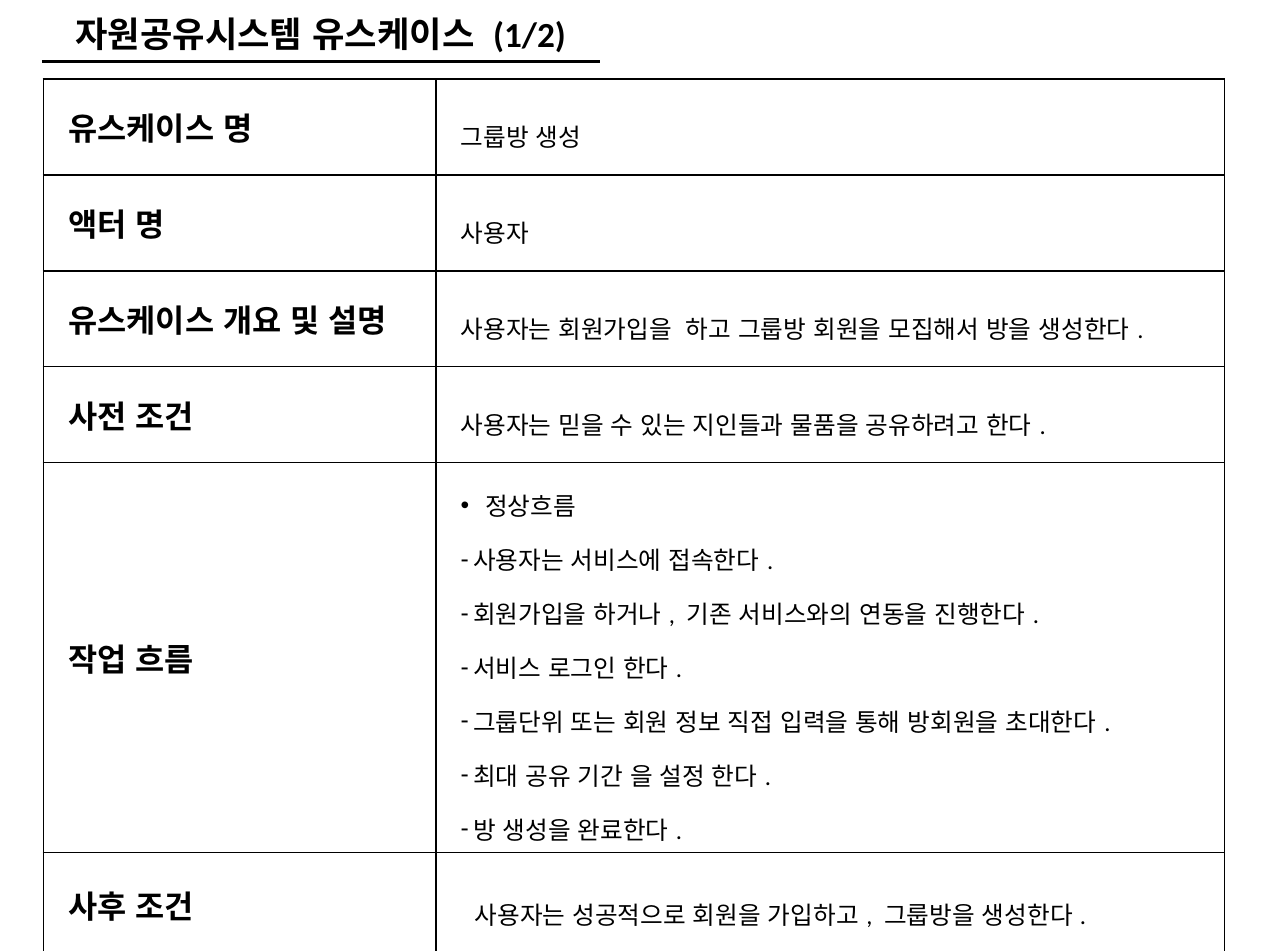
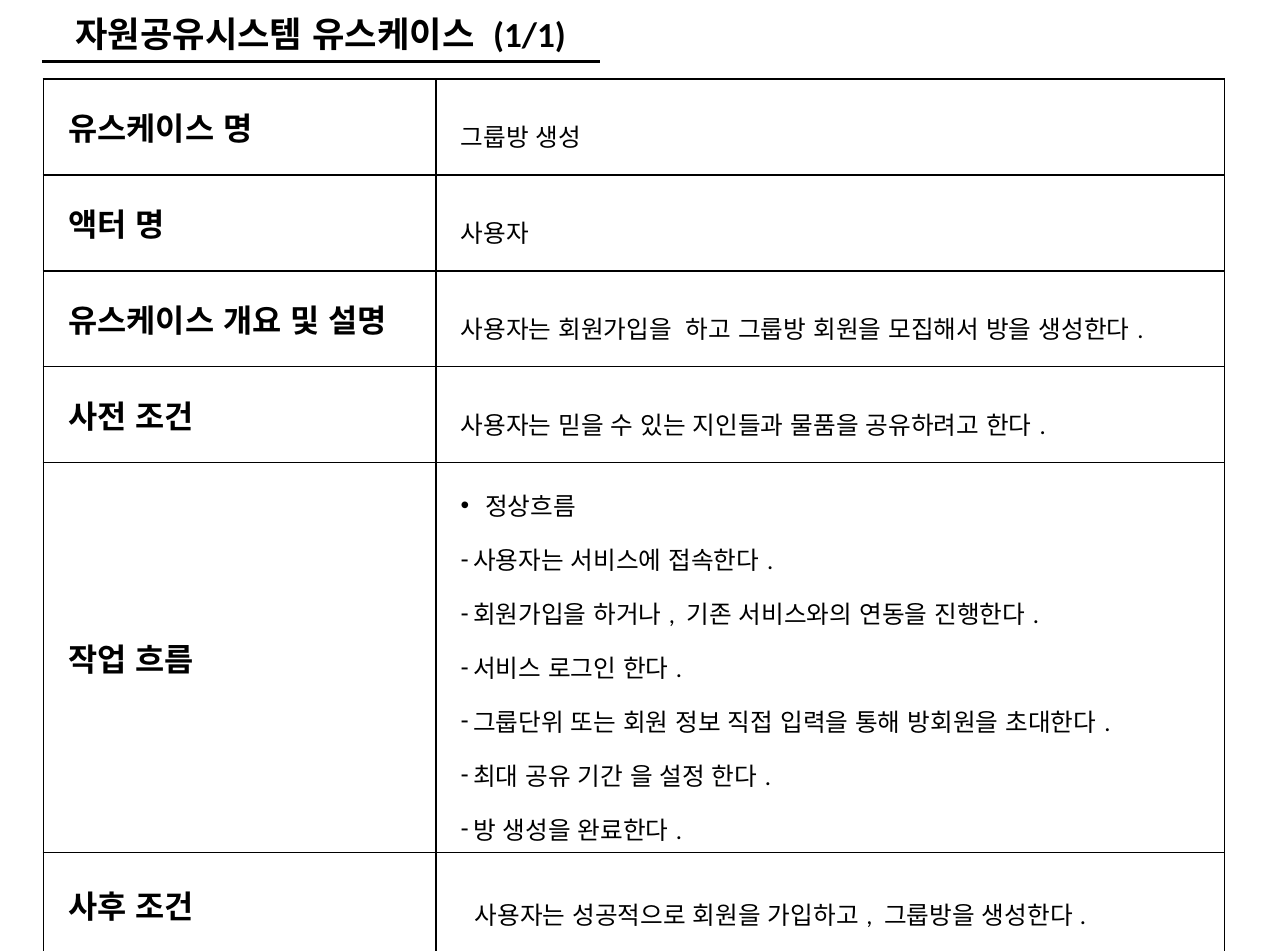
1/2: 1/2 -> 1/1
